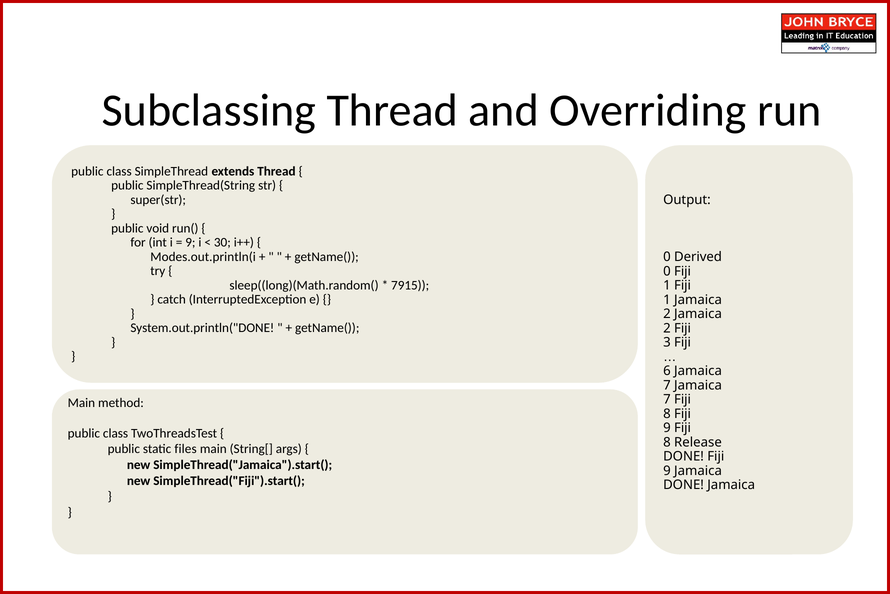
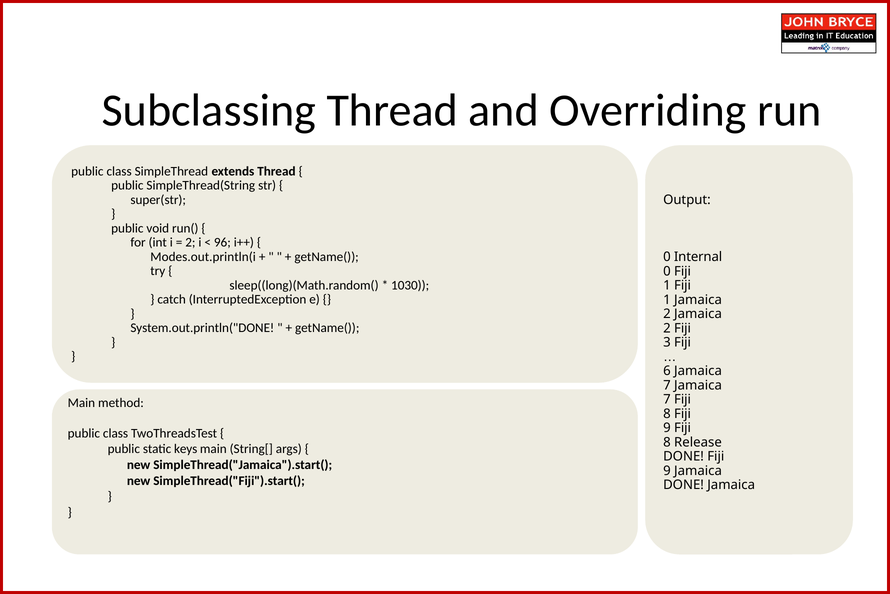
9 at (190, 242): 9 -> 2
30: 30 -> 96
Derived: Derived -> Internal
7915: 7915 -> 1030
files: files -> keys
